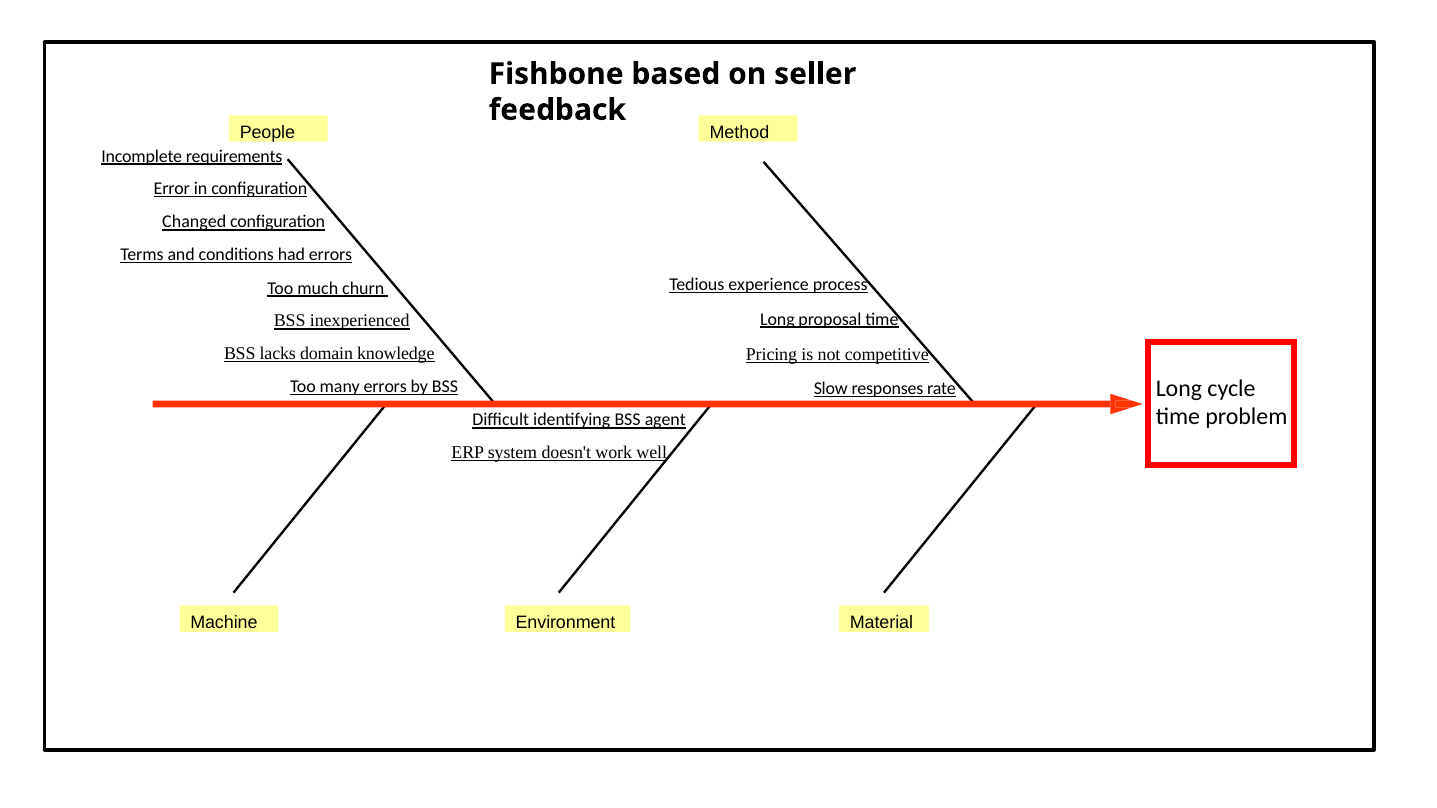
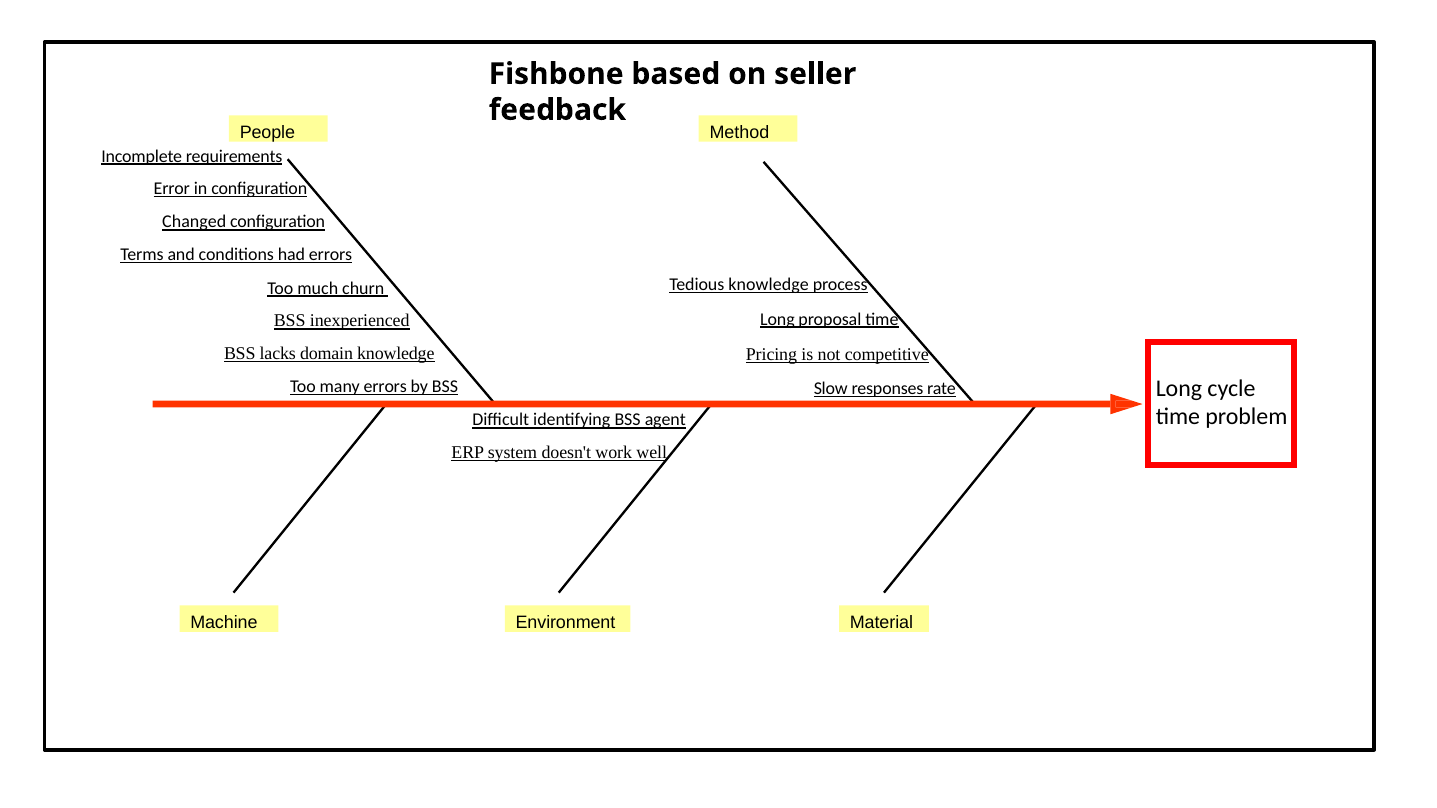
Tedious experience: experience -> knowledge
